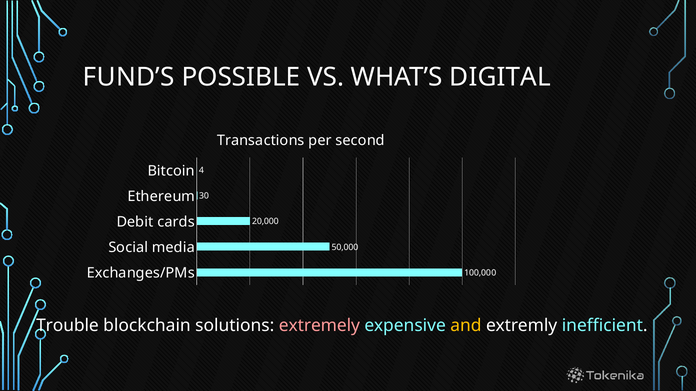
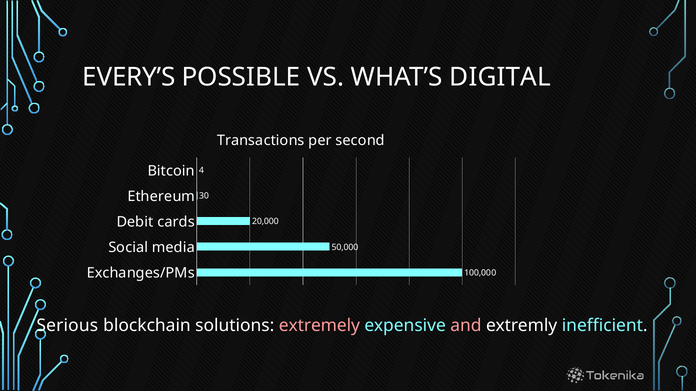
FUND’S: FUND’S -> EVERY’S
Trouble: Trouble -> Serious
and colour: yellow -> pink
